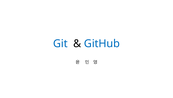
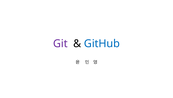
Git colour: blue -> purple
